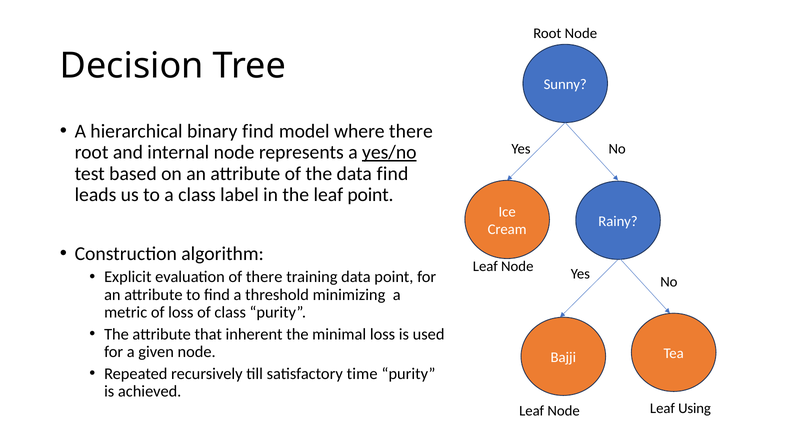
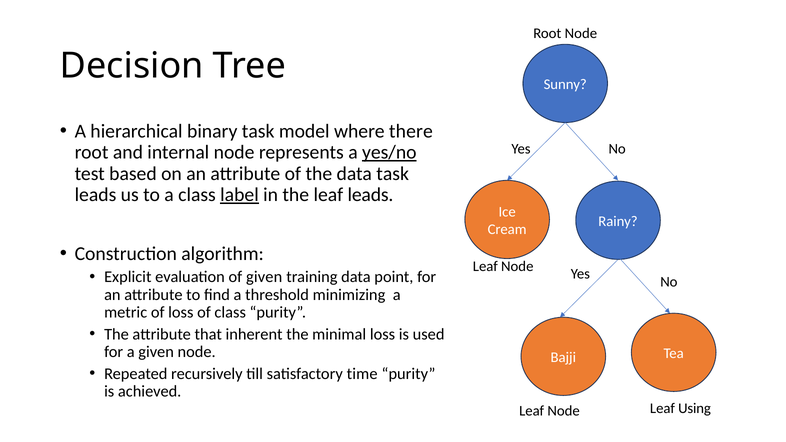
binary find: find -> task
data find: find -> task
label underline: none -> present
leaf point: point -> leads
of there: there -> given
